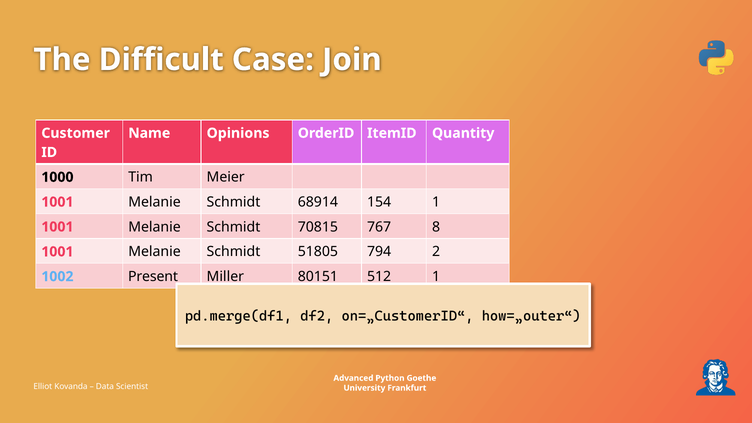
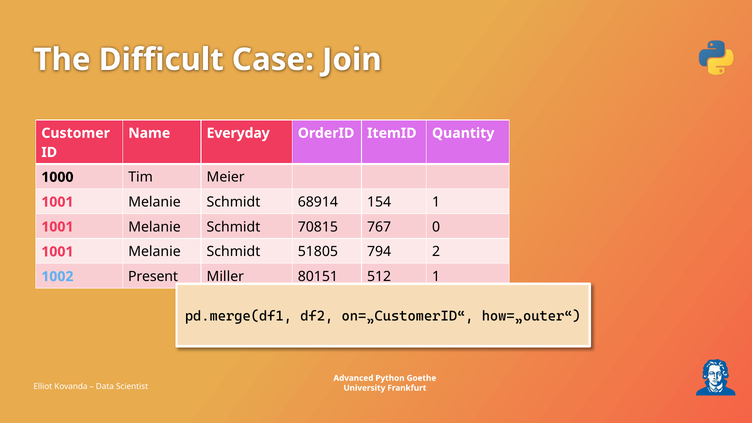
Opinions: Opinions -> Everyday
8: 8 -> 0
